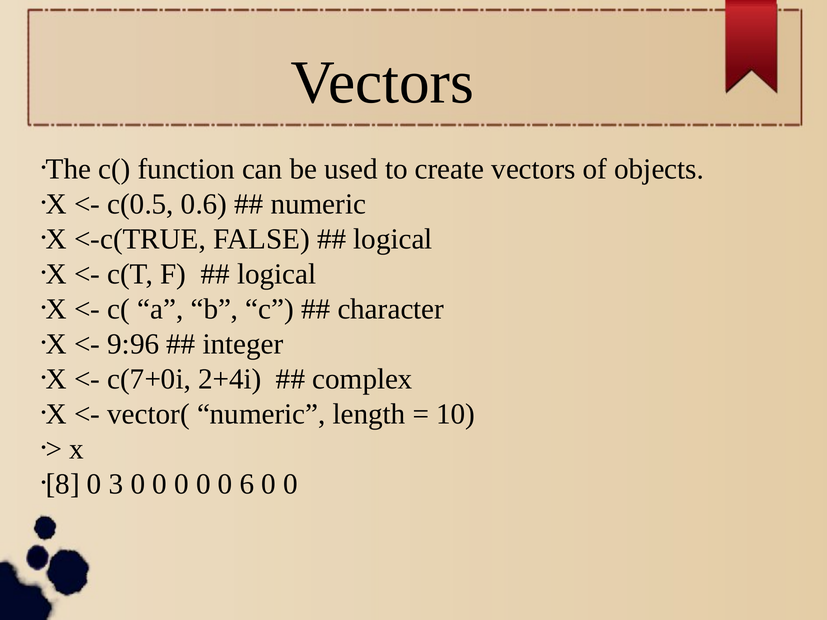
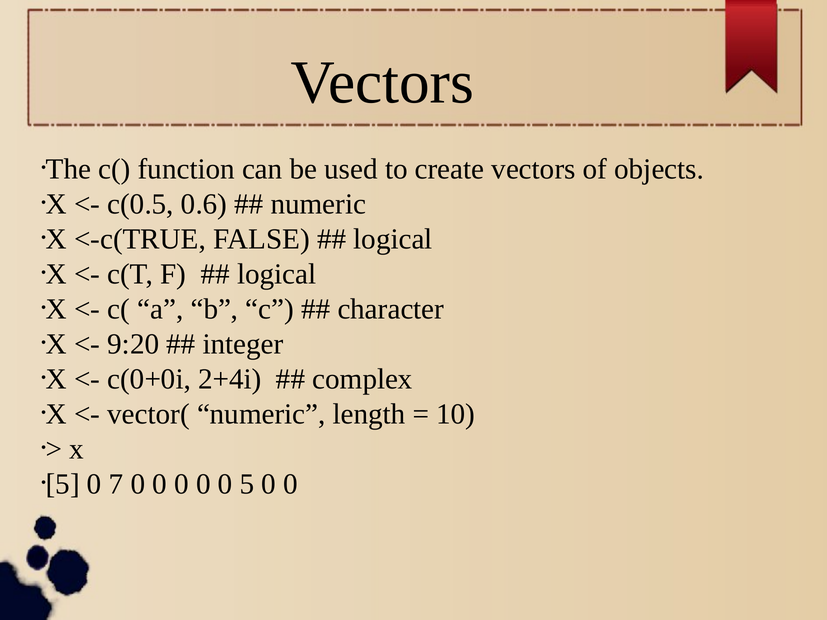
9:96: 9:96 -> 9:20
c(7+0i: c(7+0i -> c(0+0i
8 at (63, 484): 8 -> 5
3: 3 -> 7
0 6: 6 -> 5
